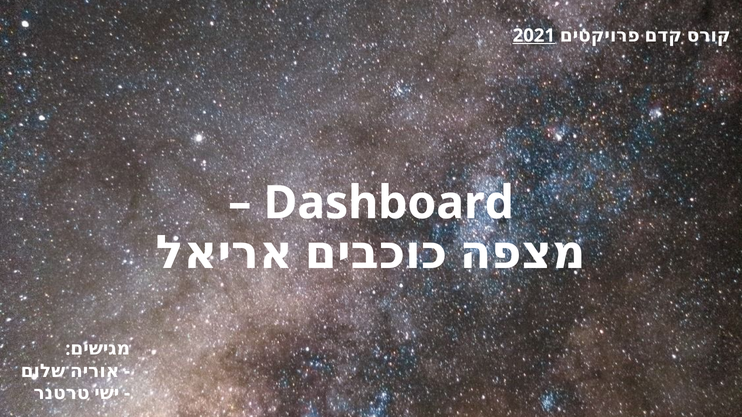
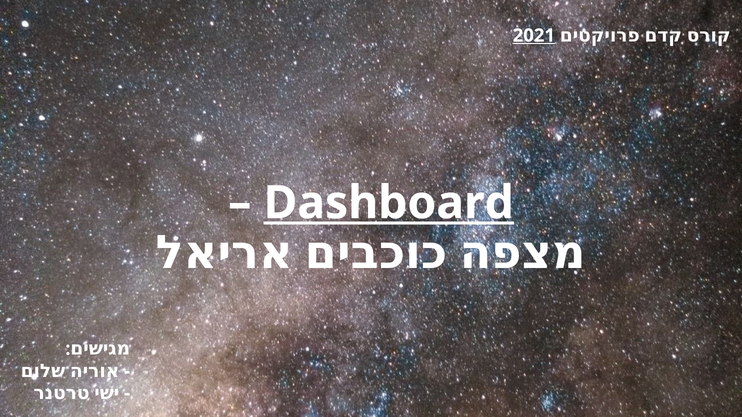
Dashboard underline: none -> present
